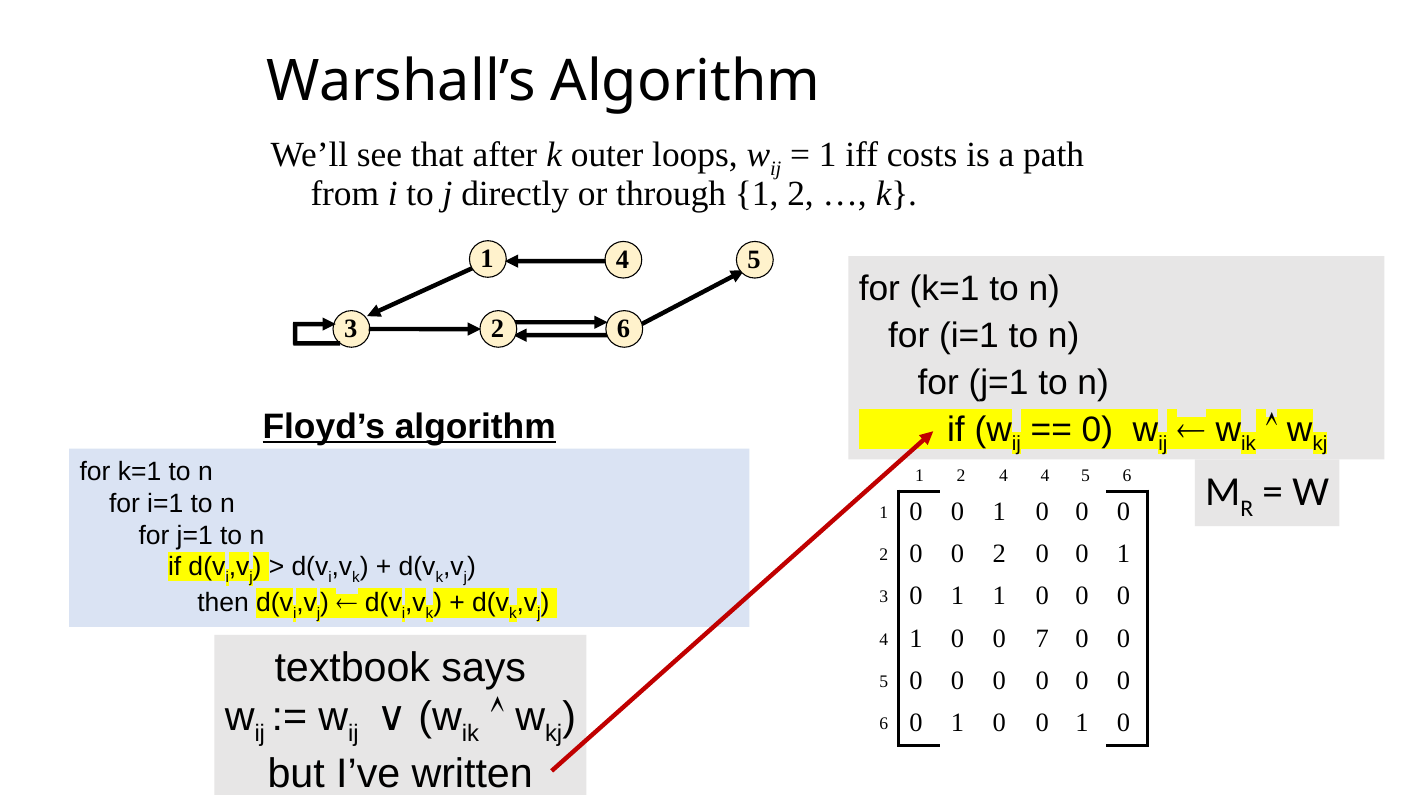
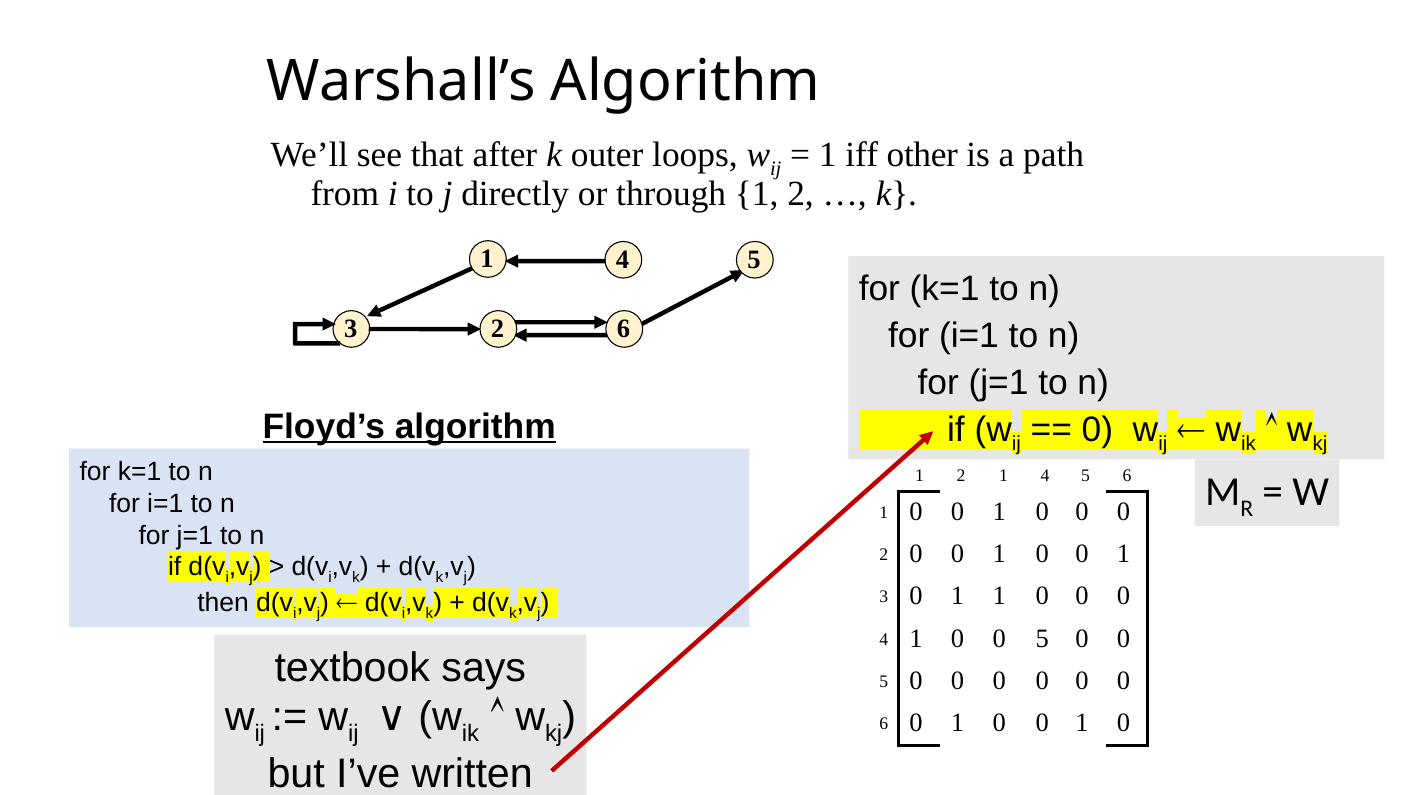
costs: costs -> other
2 4: 4 -> 1
2 at (999, 554): 2 -> 1
7 at (1042, 639): 7 -> 5
